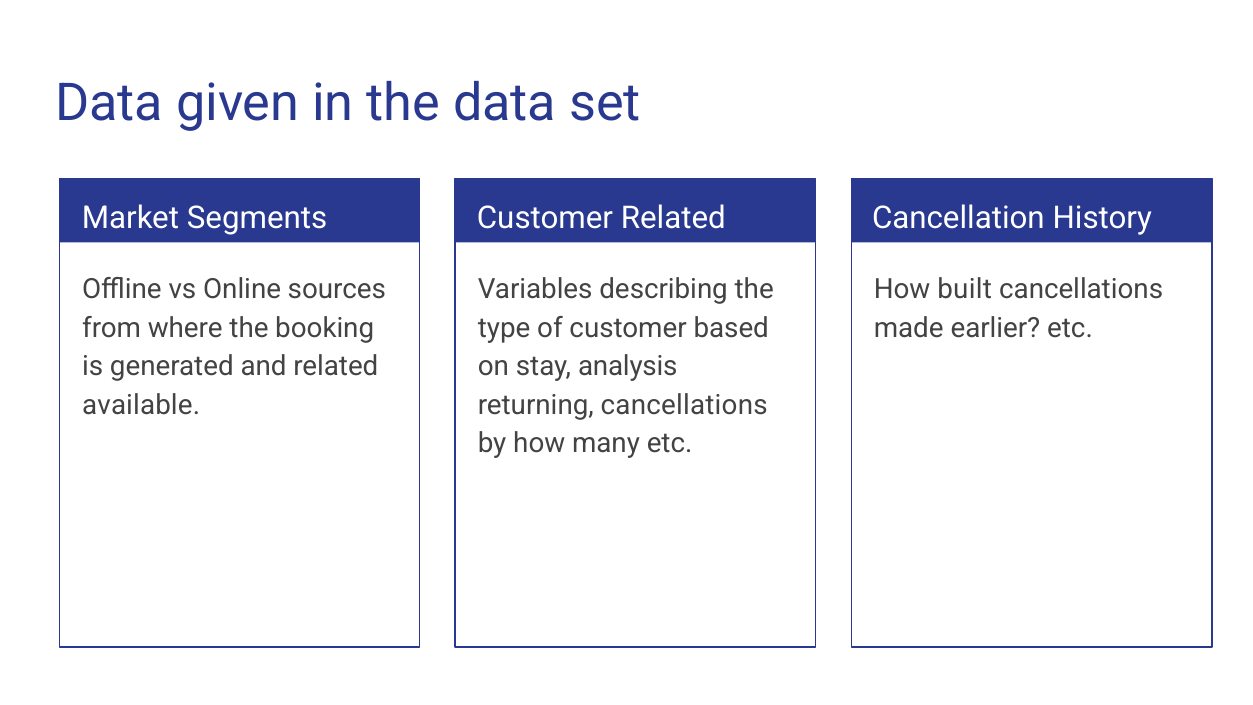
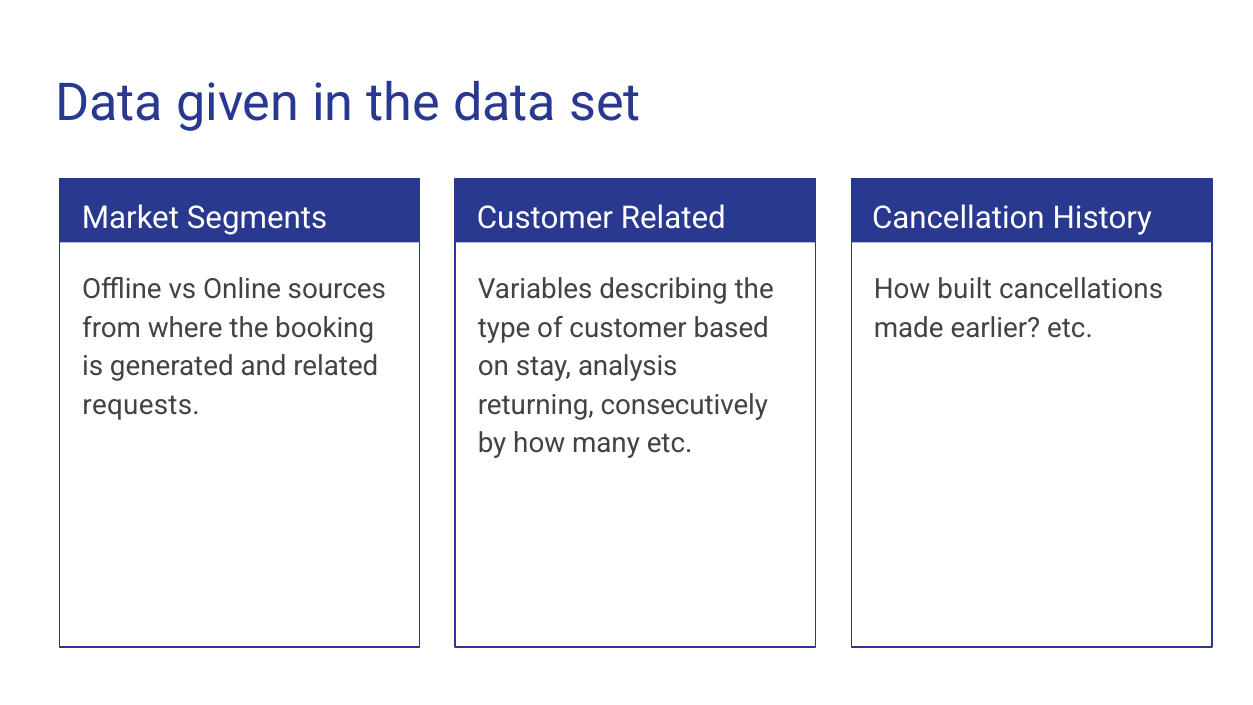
available: available -> requests
returning cancellations: cancellations -> consecutively
